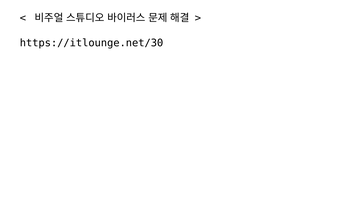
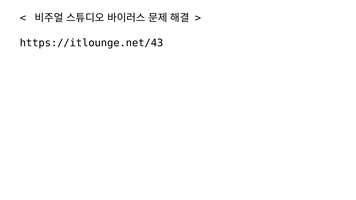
https://itlounge.net/30: https://itlounge.net/30 -> https://itlounge.net/43
